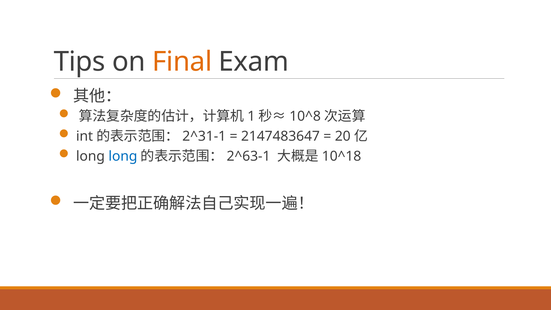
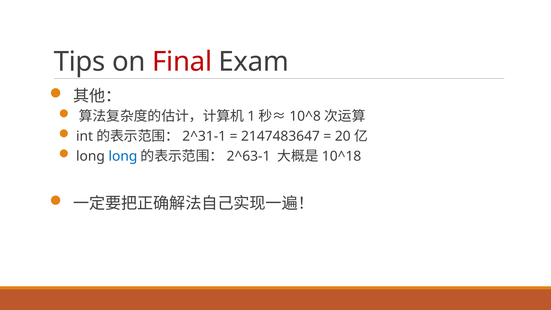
Final colour: orange -> red
